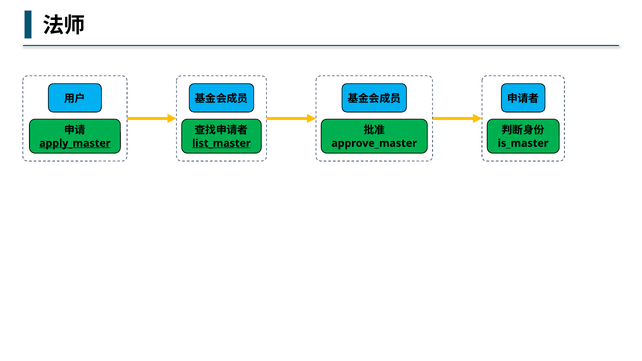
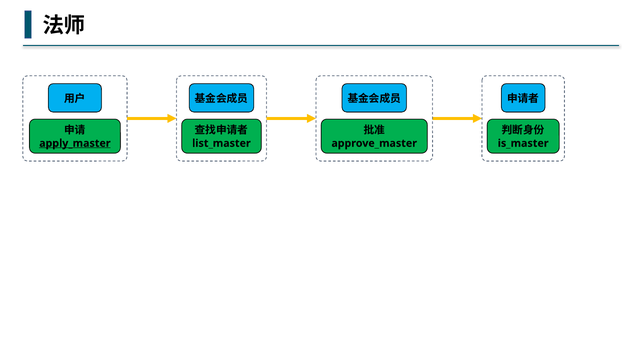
list_master underline: present -> none
